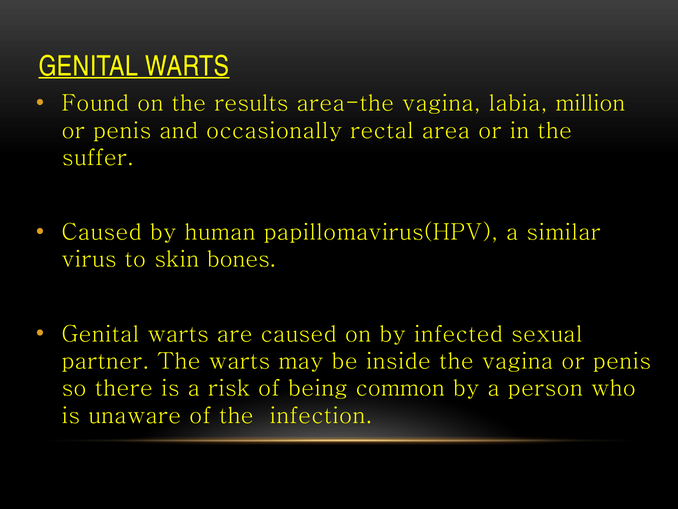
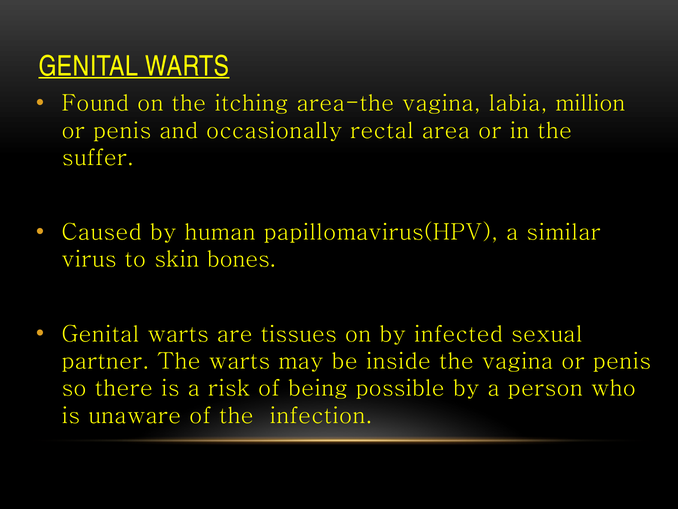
results: results -> itching
are caused: caused -> tissues
common: common -> possible
